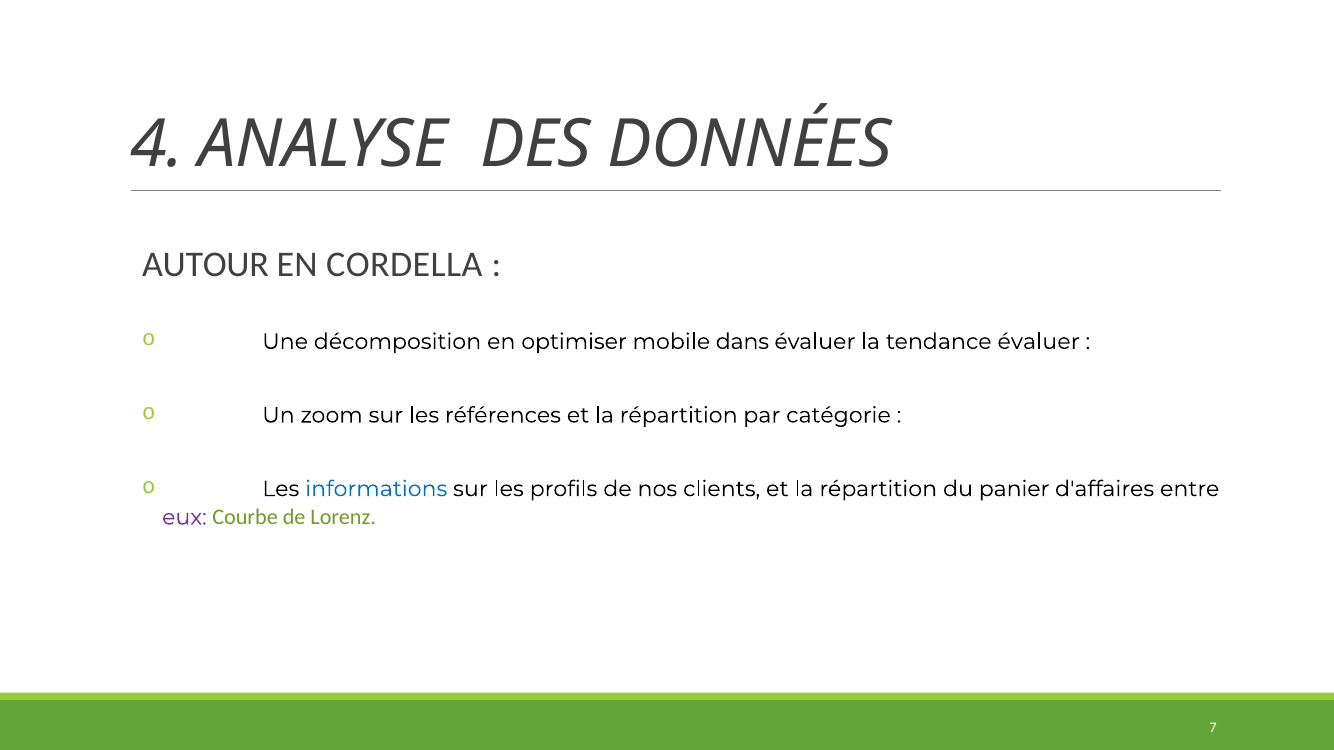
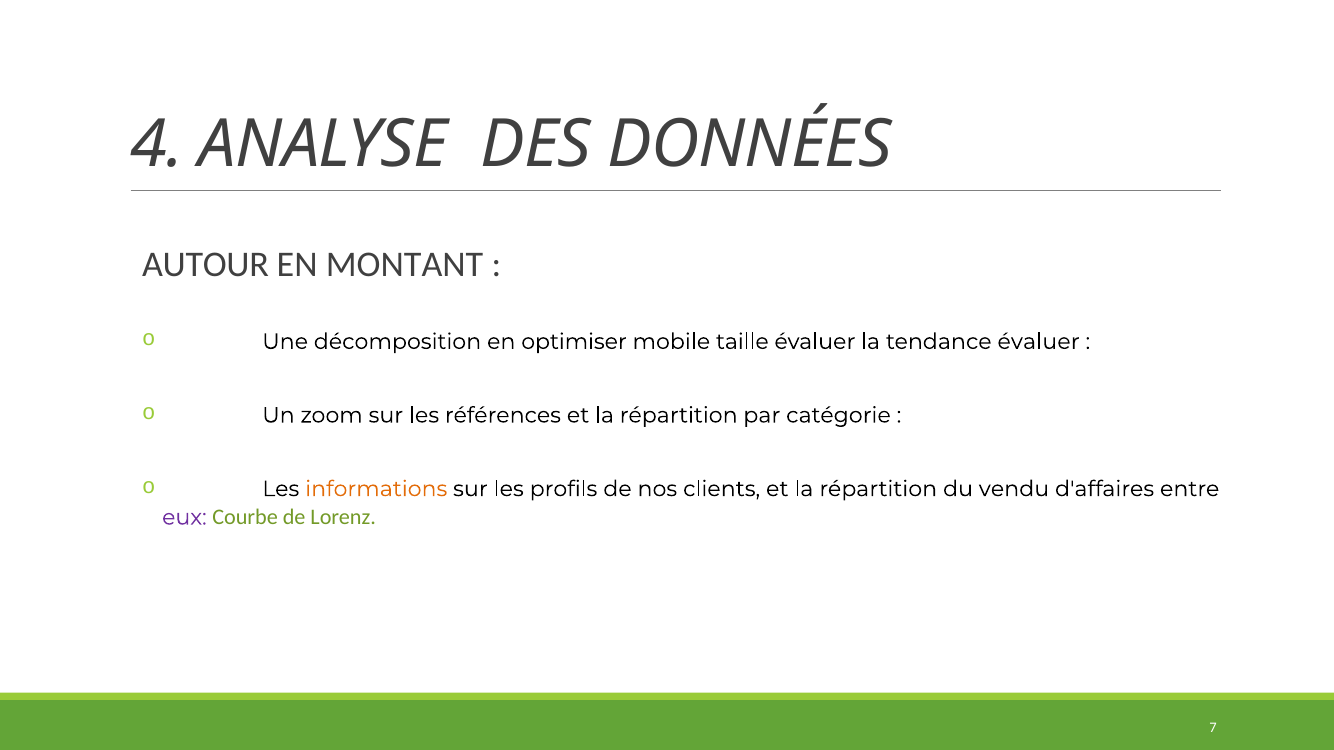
CORDELLA: CORDELLA -> MONTANT
dans: dans -> taille
informations colour: blue -> orange
panier: panier -> vendu
